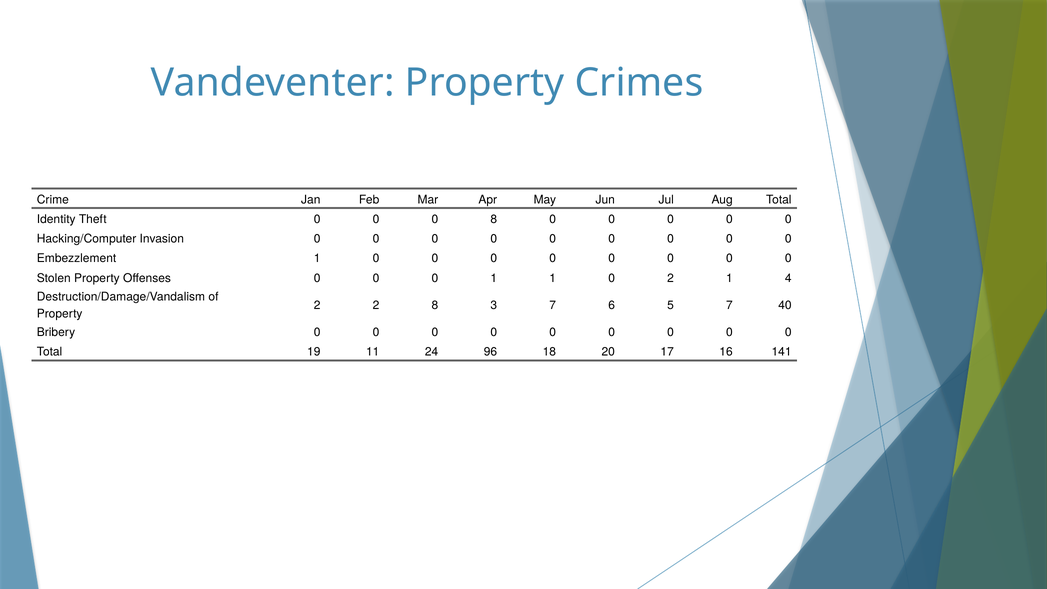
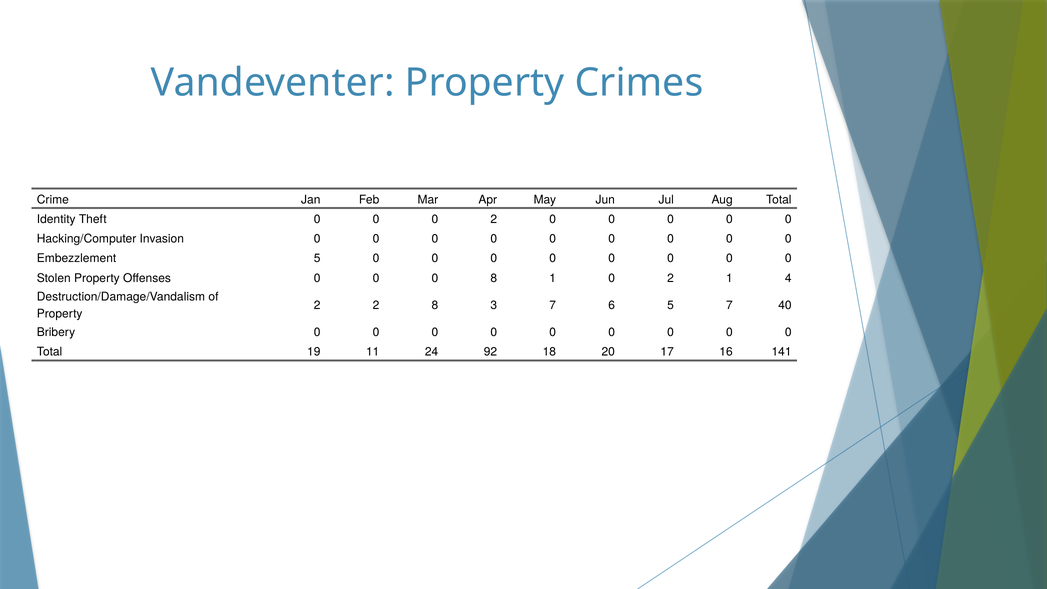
0 0 8: 8 -> 2
Embezzlement 1: 1 -> 5
0 1: 1 -> 8
96: 96 -> 92
